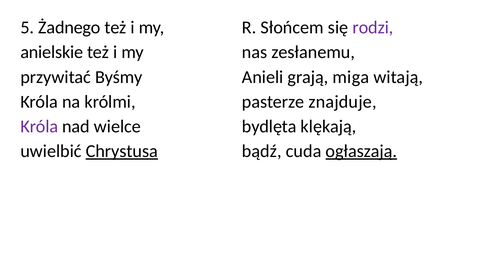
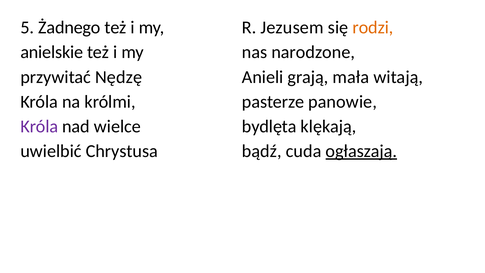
Słońcem: Słońcem -> Jezusem
rodzi colour: purple -> orange
zesłanemu: zesłanemu -> narodzone
Byśmy: Byśmy -> Nędzę
miga: miga -> mała
znajduje: znajduje -> panowie
Chrystusa underline: present -> none
